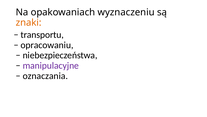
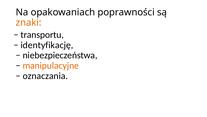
wyznaczeniu: wyznaczeniu -> poprawności
opracowaniu: opracowaniu -> identyfikację
manipulacyjne colour: purple -> orange
